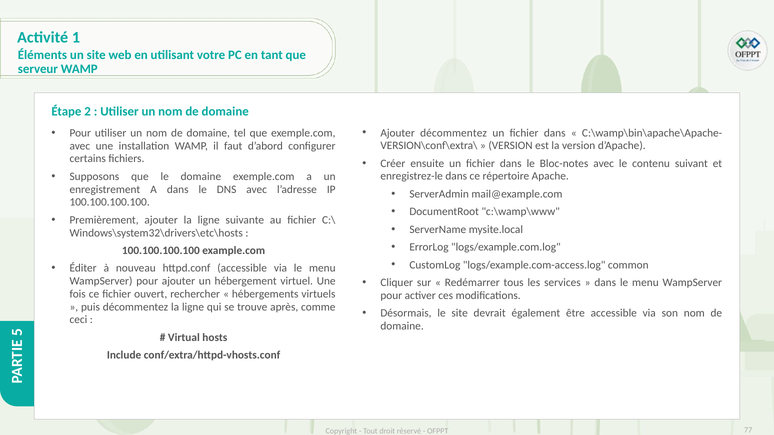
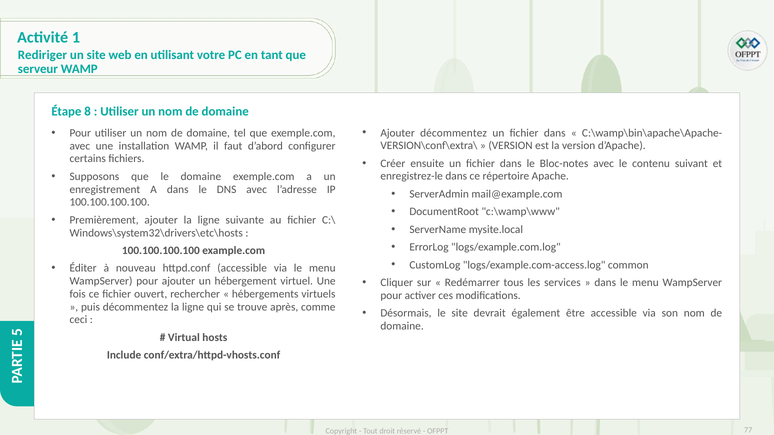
Éléments: Éléments -> Rediriger
2: 2 -> 8
